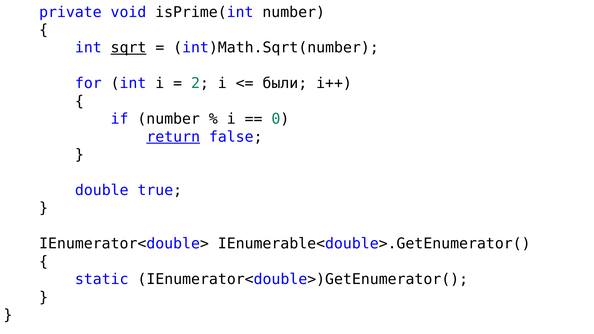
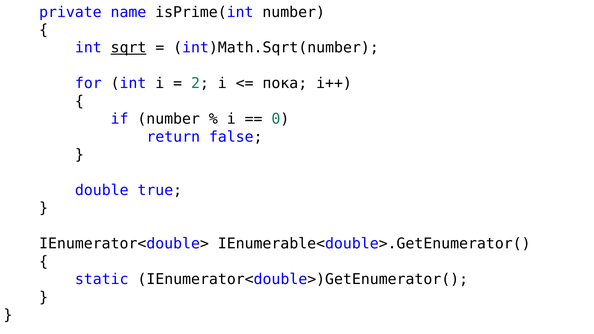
void: void -> name
были: были -> пока
return underline: present -> none
